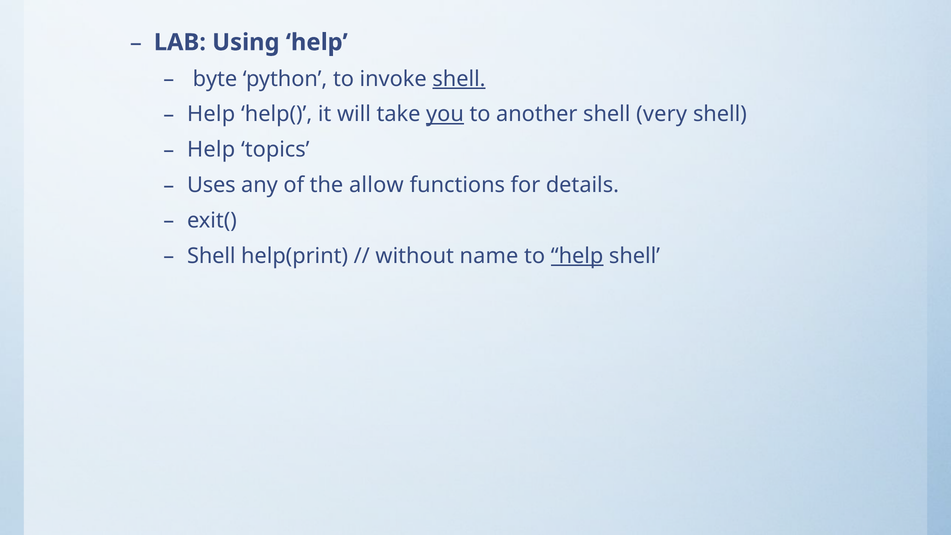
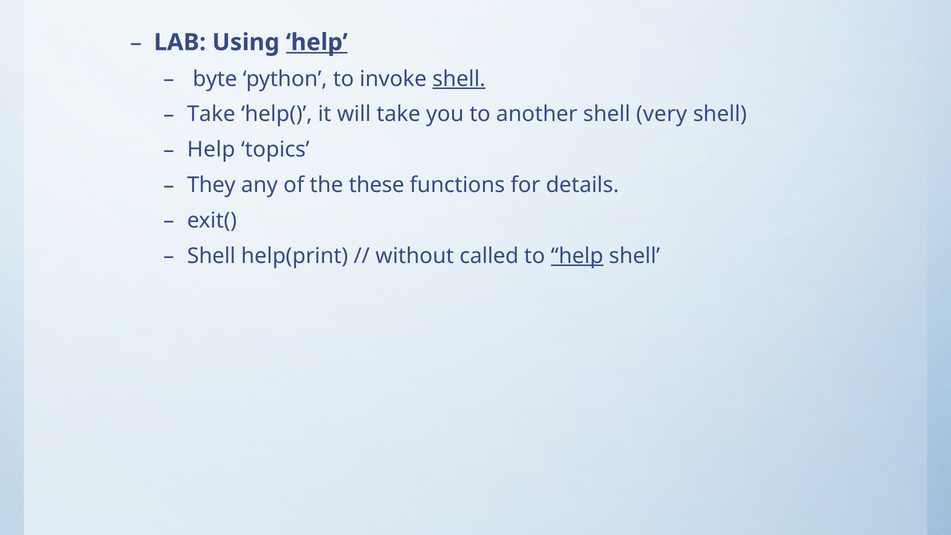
help at (317, 42) underline: none -> present
Help at (211, 114): Help -> Take
you underline: present -> none
Uses: Uses -> They
allow: allow -> these
name: name -> called
